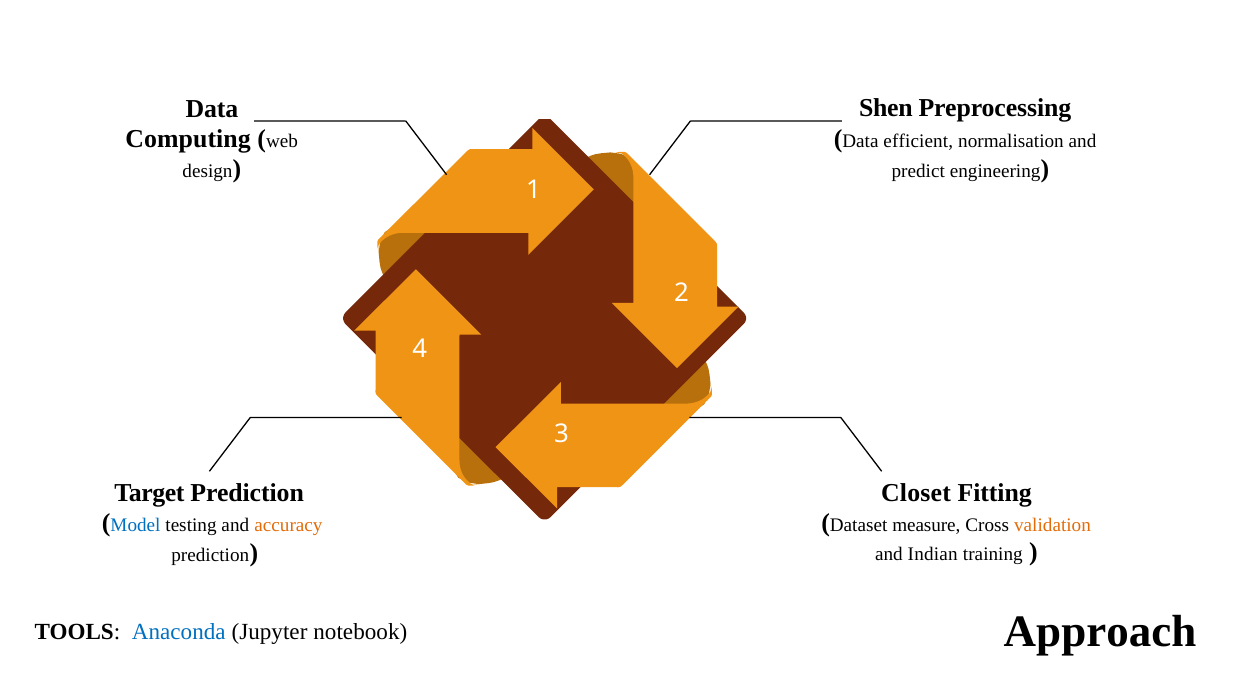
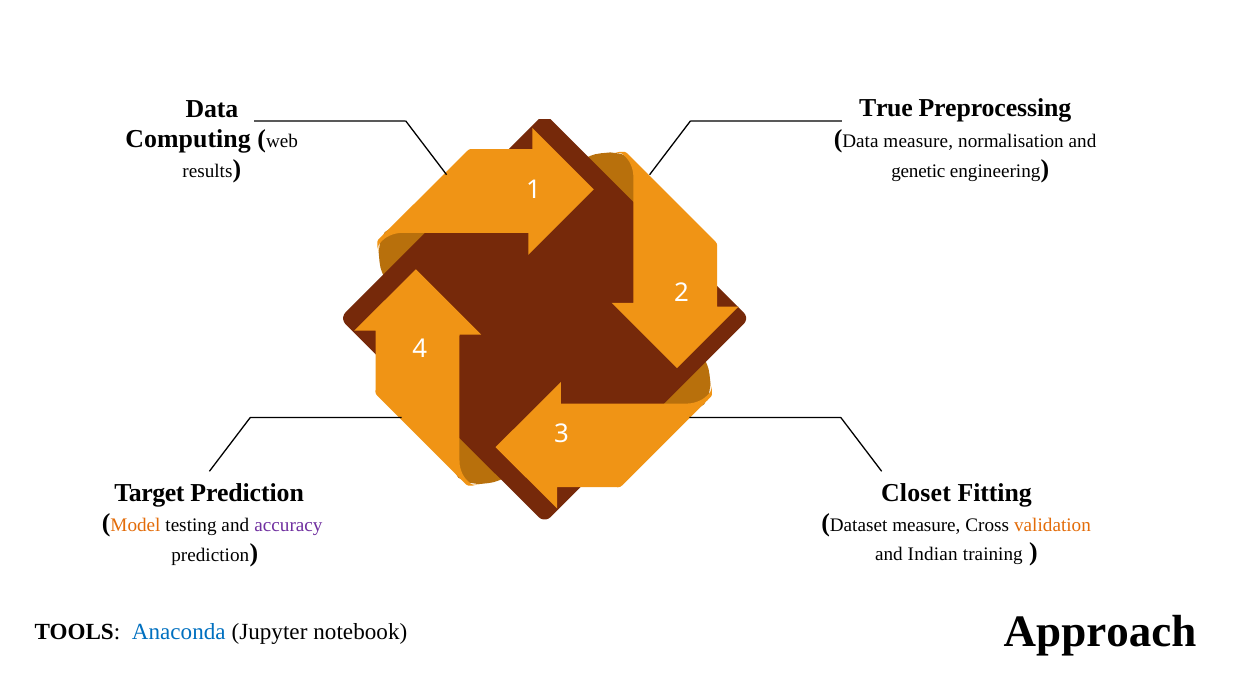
Shen: Shen -> True
Data efficient: efficient -> measure
design: design -> results
predict: predict -> genetic
Model colour: blue -> orange
accuracy colour: orange -> purple
